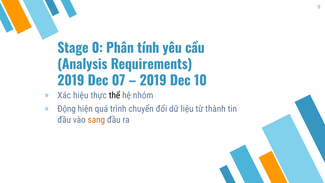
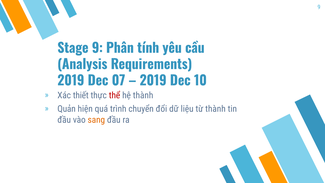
Stage 0: 0 -> 9
hiệu: hiệu -> thiết
thể colour: black -> red
hệ nhóm: nhóm -> thành
Động: Động -> Quản
